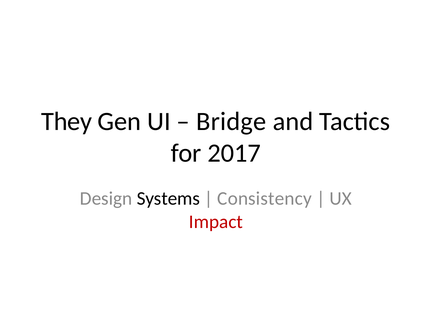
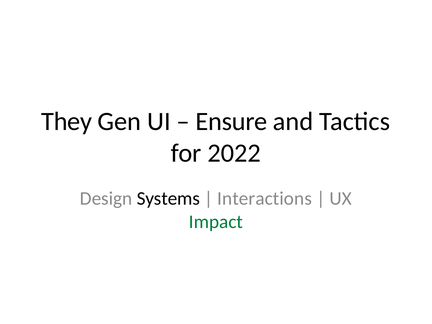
Bridge: Bridge -> Ensure
2017: 2017 -> 2022
Consistency: Consistency -> Interactions
Impact colour: red -> green
